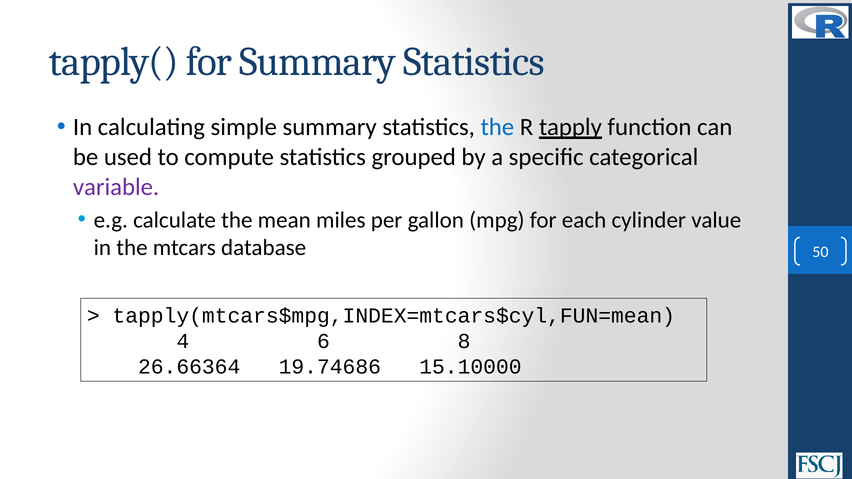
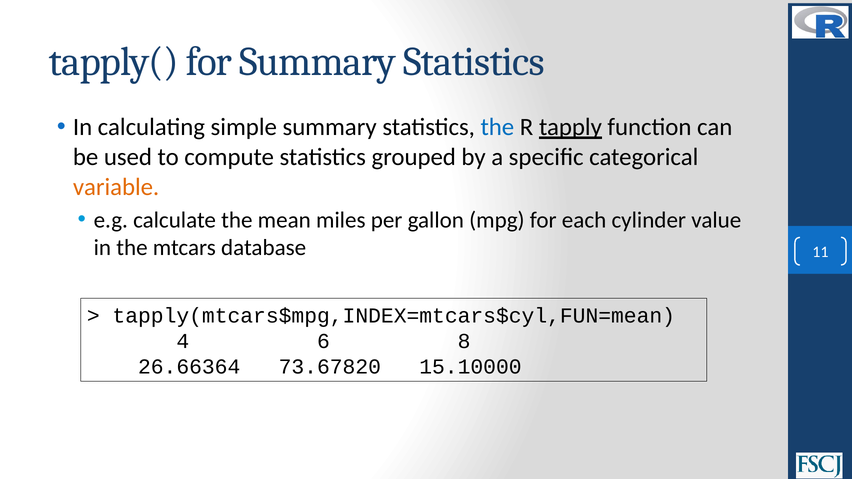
variable colour: purple -> orange
50: 50 -> 11
19.74686: 19.74686 -> 73.67820
